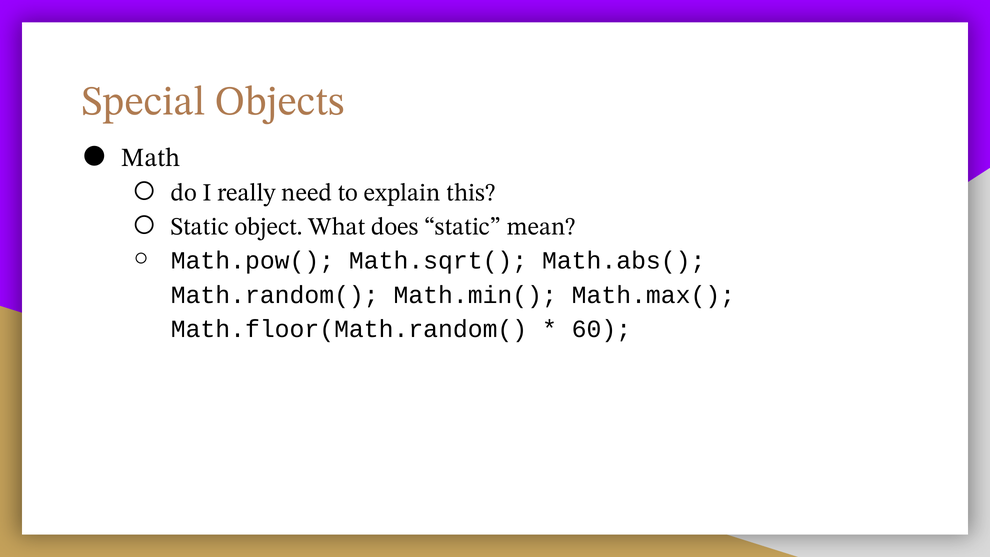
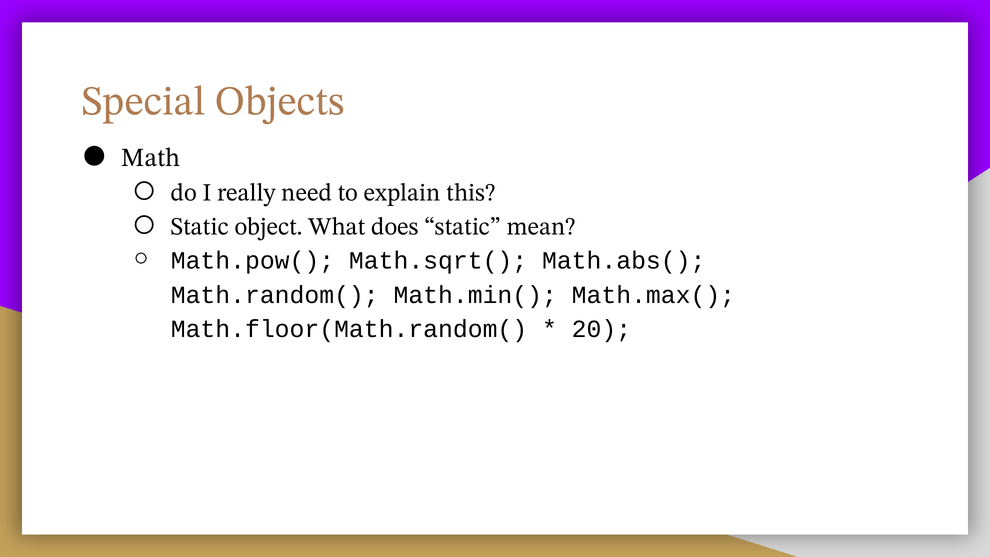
60: 60 -> 20
